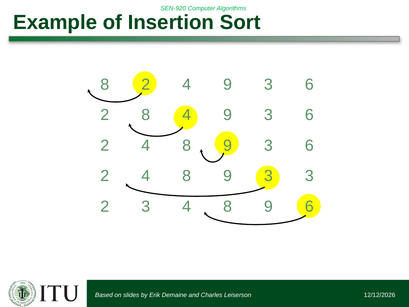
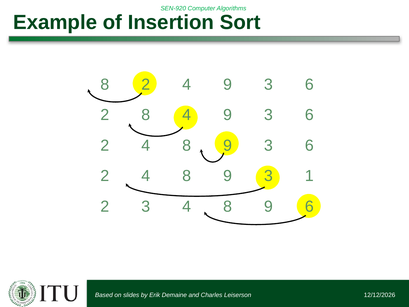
3 3: 3 -> 1
